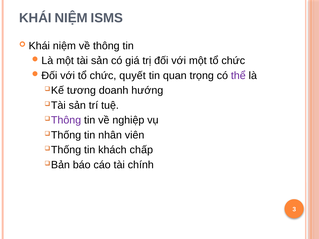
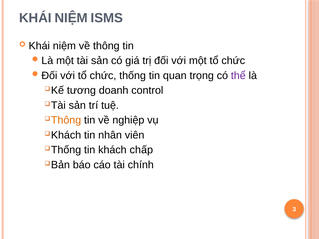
chức quyết: quyết -> thống
hướng: hướng -> control
Thông at (66, 120) colour: purple -> orange
Thống at (66, 135): Thống -> Khách
